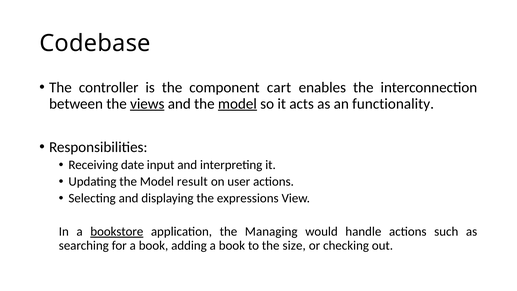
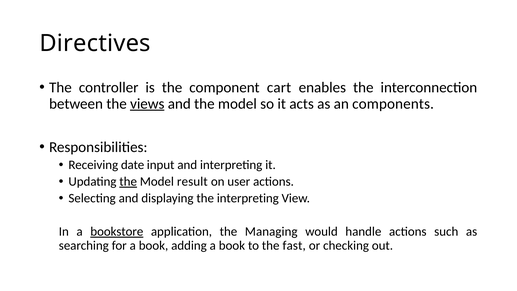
Codebase: Codebase -> Directives
model at (237, 104) underline: present -> none
functionality: functionality -> components
the at (128, 182) underline: none -> present
the expressions: expressions -> interpreting
size: size -> fast
